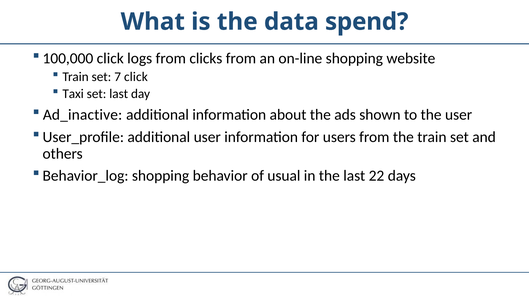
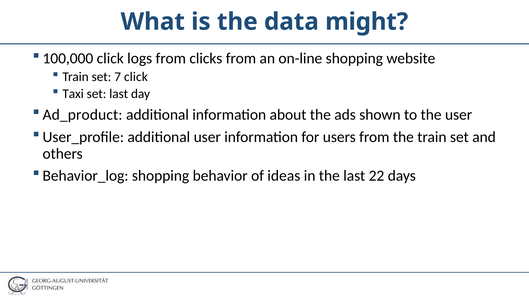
spend: spend -> might
Ad_inactive: Ad_inactive -> Ad_product
usual: usual -> ideas
